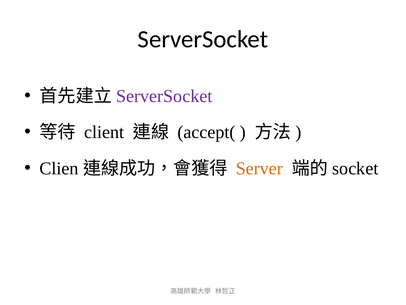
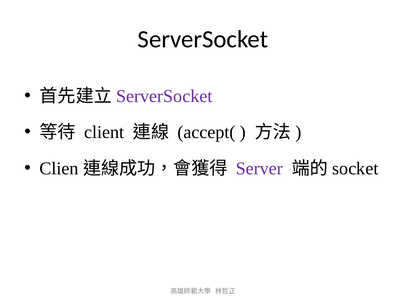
Server colour: orange -> purple
